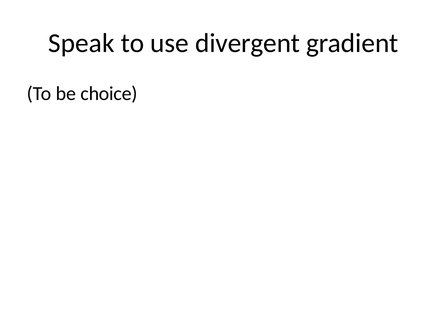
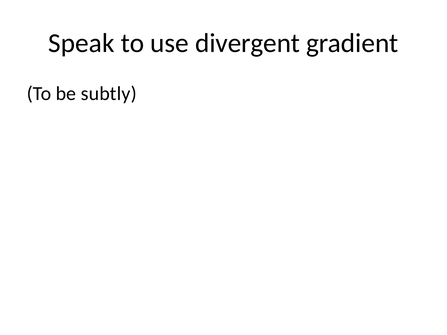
choice: choice -> subtly
